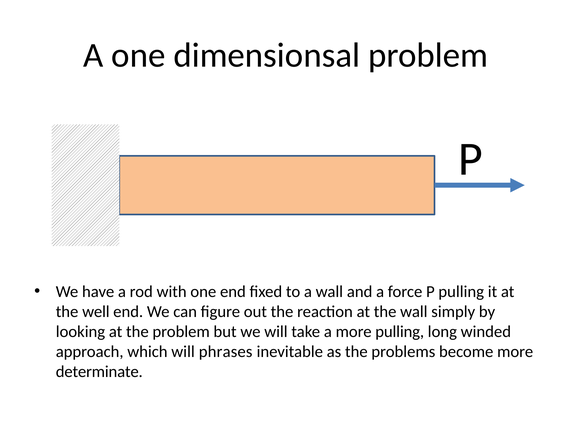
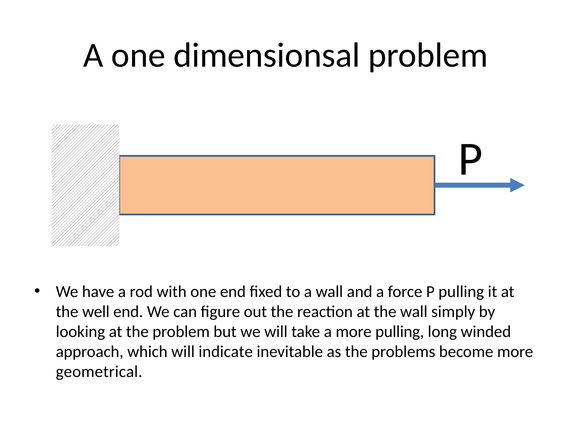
phrases: phrases -> indicate
determinate: determinate -> geometrical
